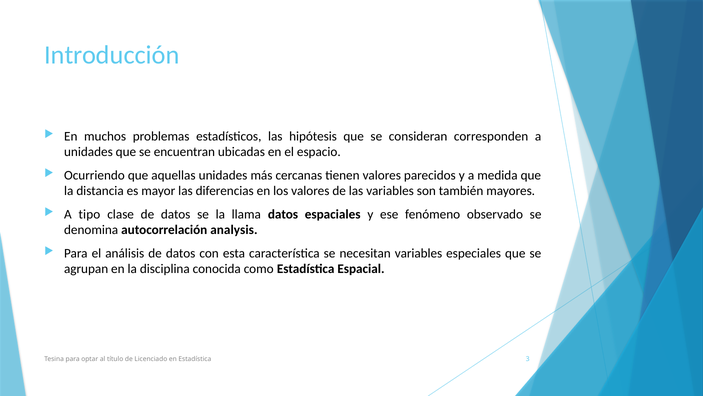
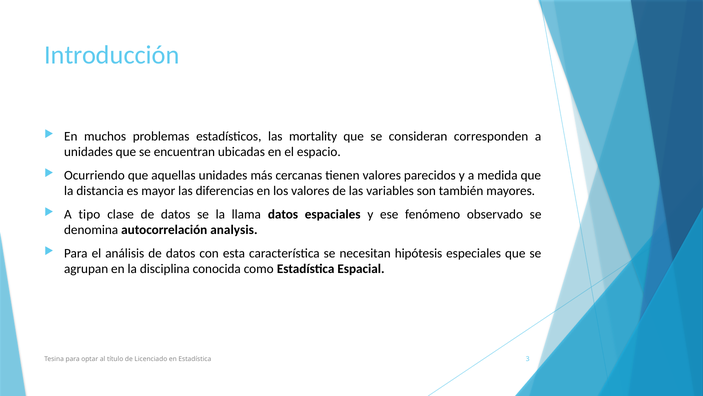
hipótesis: hipótesis -> mortality
necesitan variables: variables -> hipótesis
